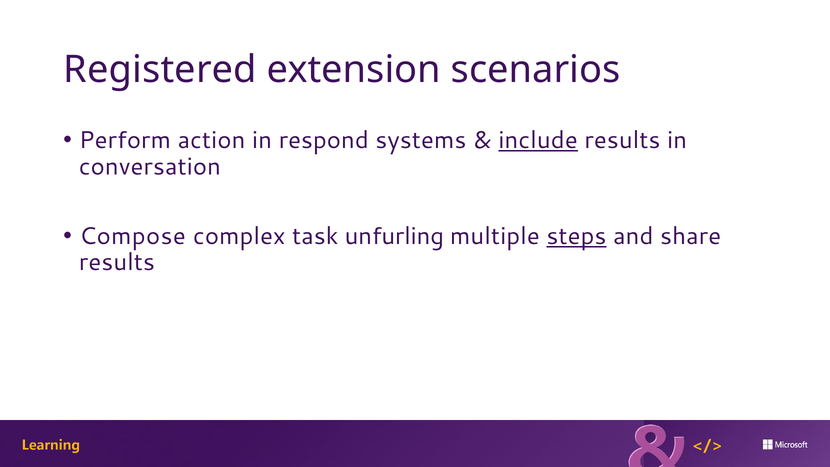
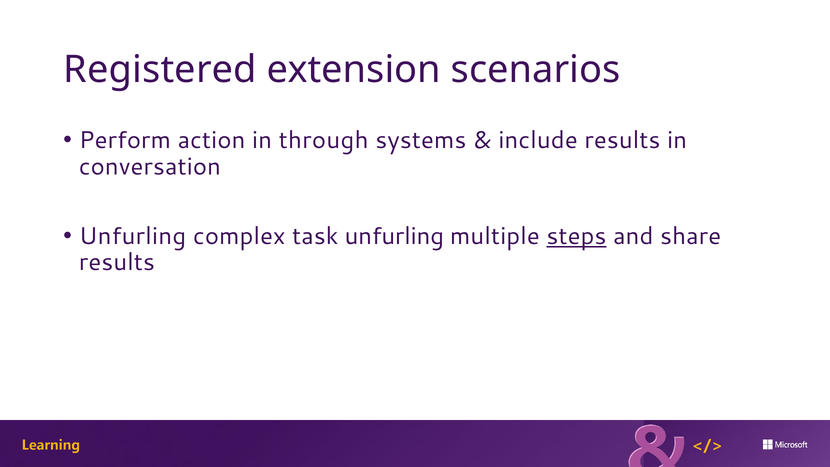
respond: respond -> through
include underline: present -> none
Compose at (132, 236): Compose -> Unfurling
